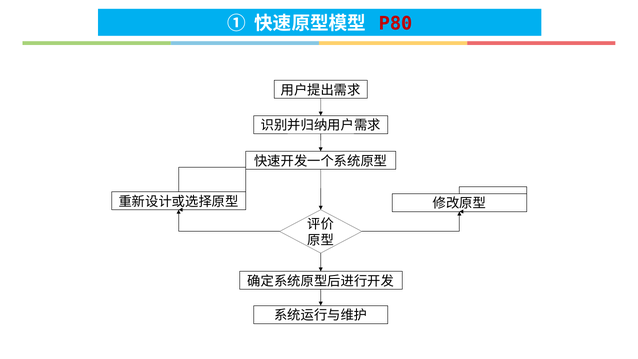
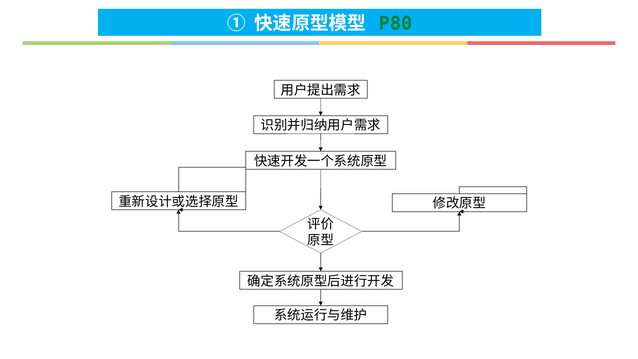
P80 colour: red -> green
